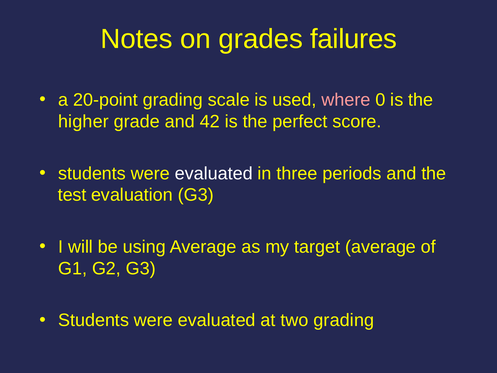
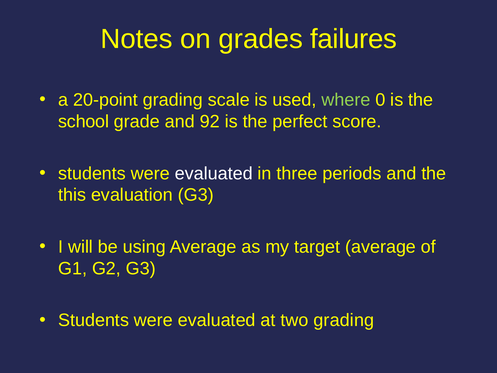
where colour: pink -> light green
higher: higher -> school
42: 42 -> 92
test: test -> this
